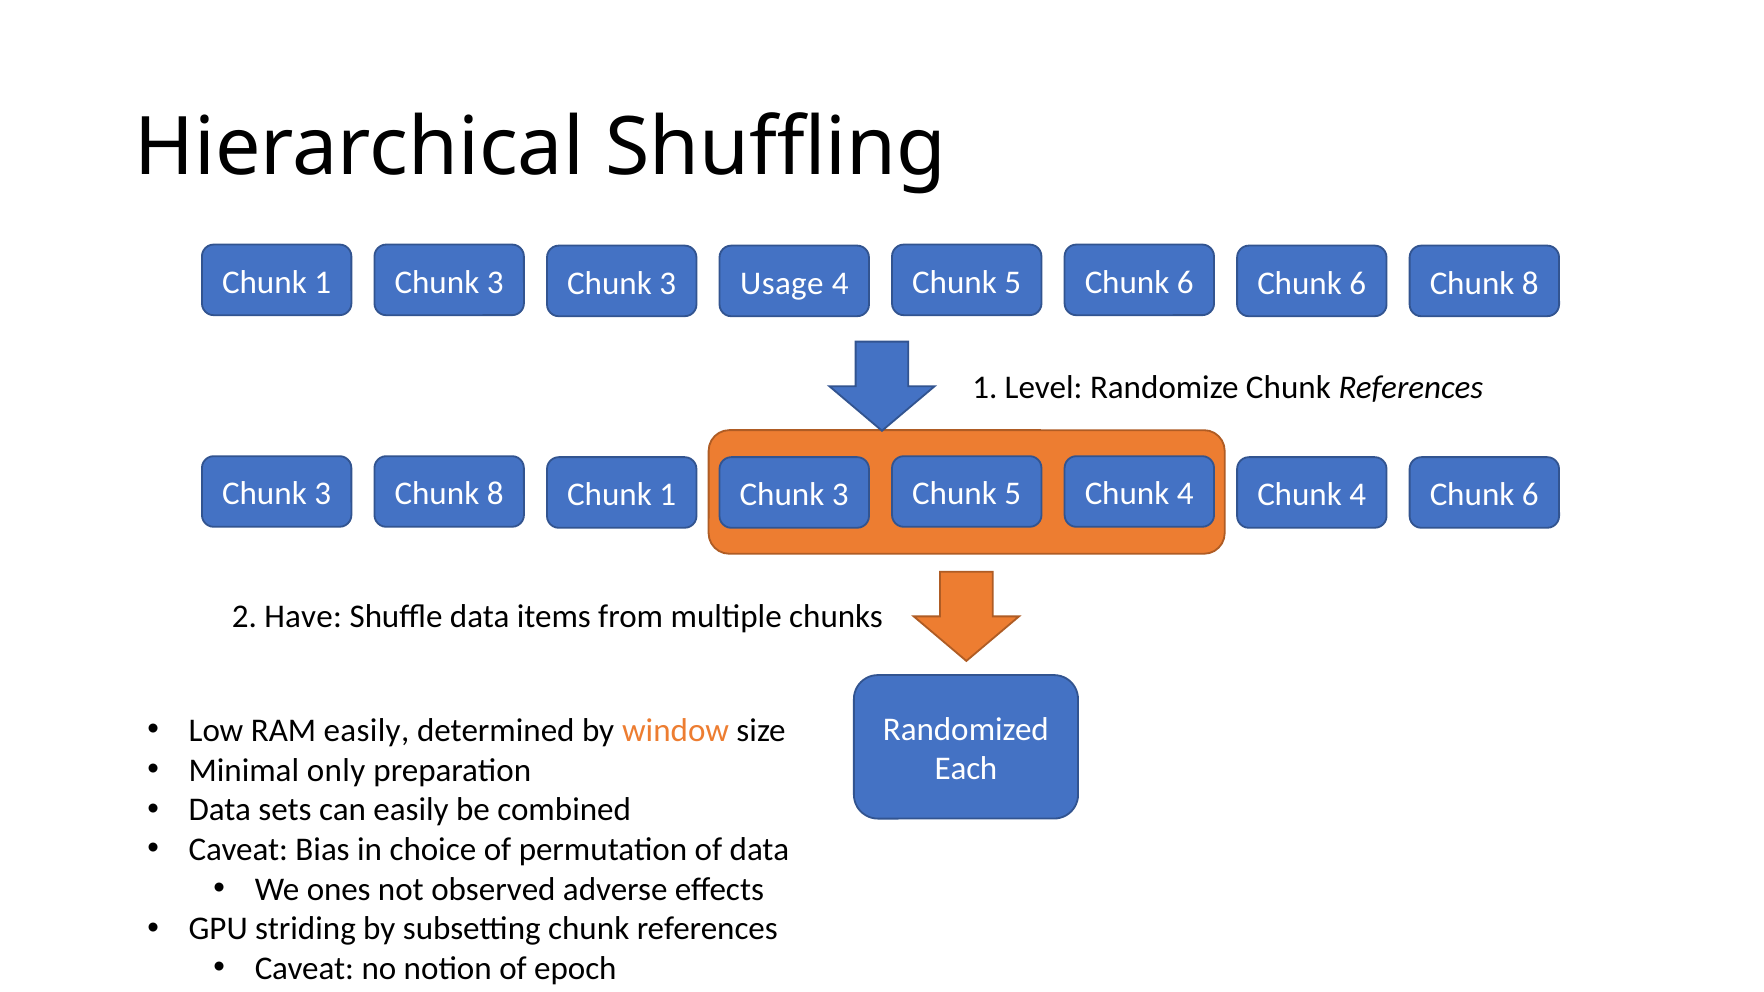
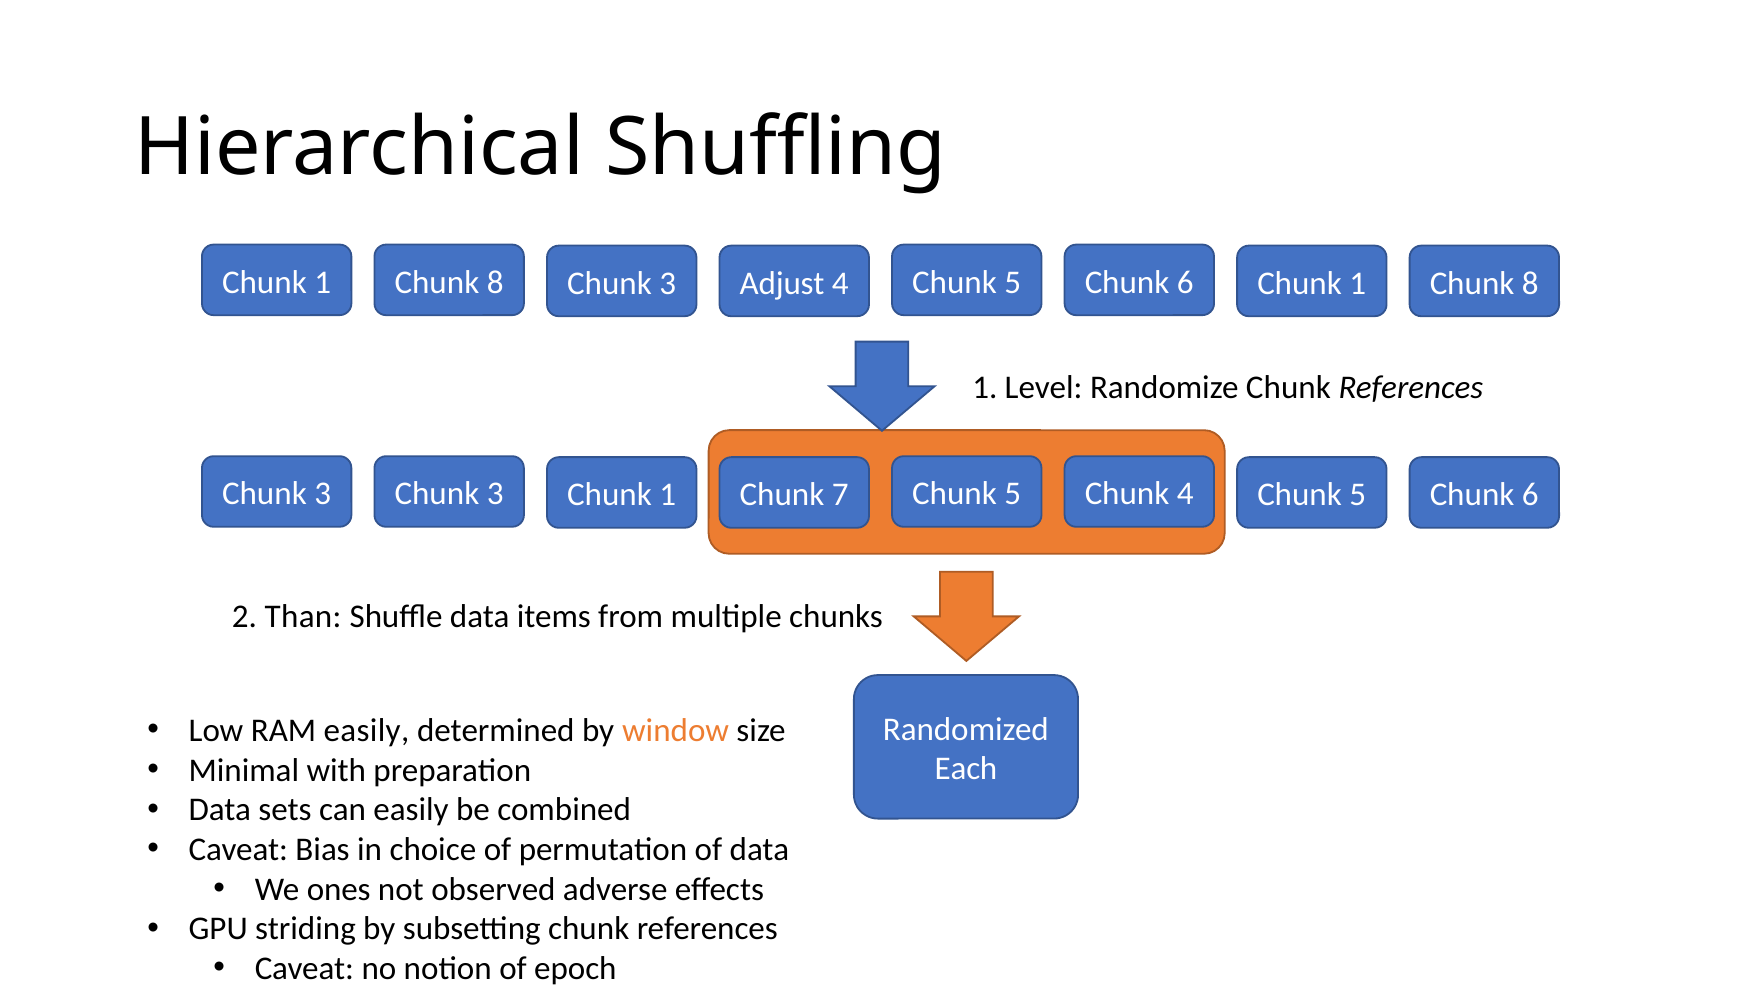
3 at (495, 282): 3 -> 8
Usage: Usage -> Adjust
6 Chunk 6: 6 -> 1
3 Chunk 8: 8 -> 3
3 at (840, 495): 3 -> 7
Chunk 4 Chunk 4: 4 -> 5
Have: Have -> Than
only: only -> with
